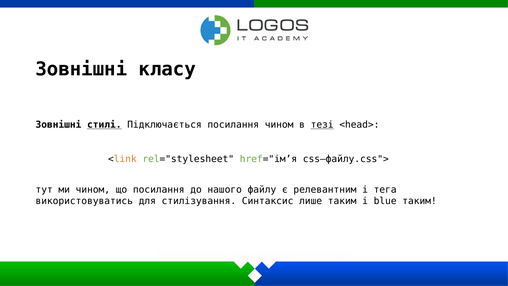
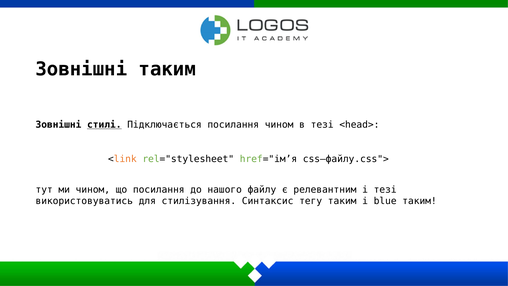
Зовнішні класу: класу -> таким
тезі at (322, 125) underline: present -> none
і тега: тега -> тезі
лише: лише -> тегу
